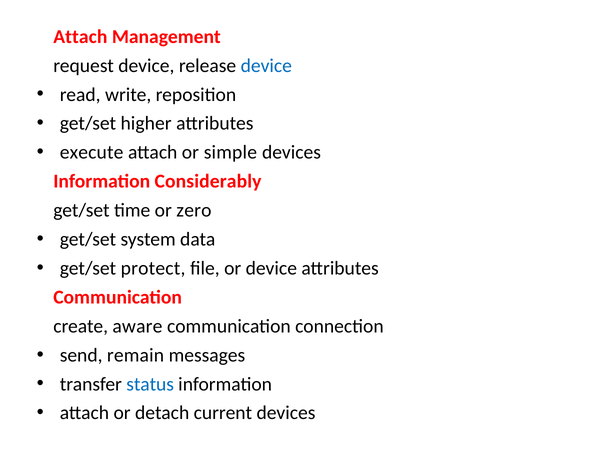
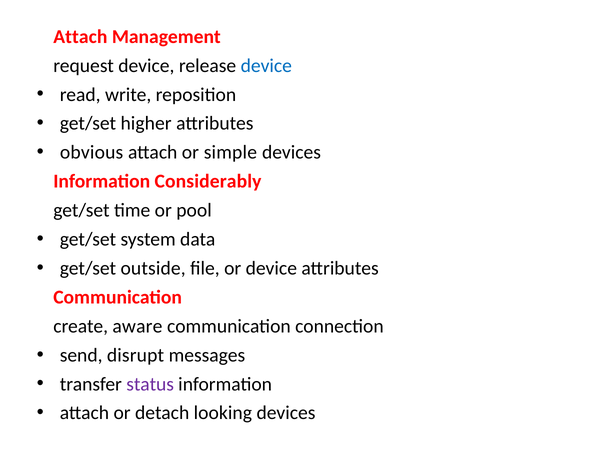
execute: execute -> obvious
zero: zero -> pool
protect: protect -> outside
remain: remain -> disrupt
status colour: blue -> purple
current: current -> looking
